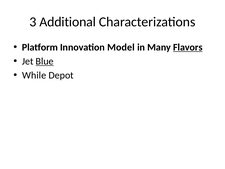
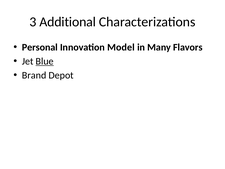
Platform: Platform -> Personal
Flavors underline: present -> none
While: While -> Brand
